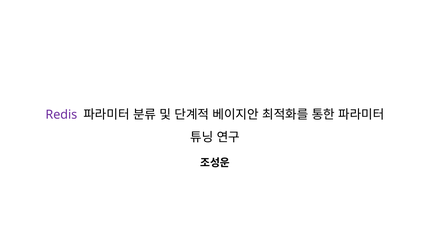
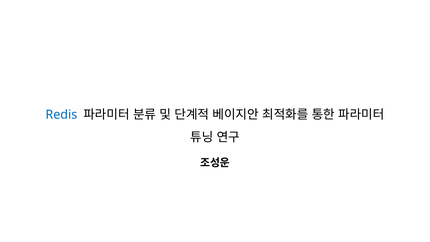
Redis colour: purple -> blue
